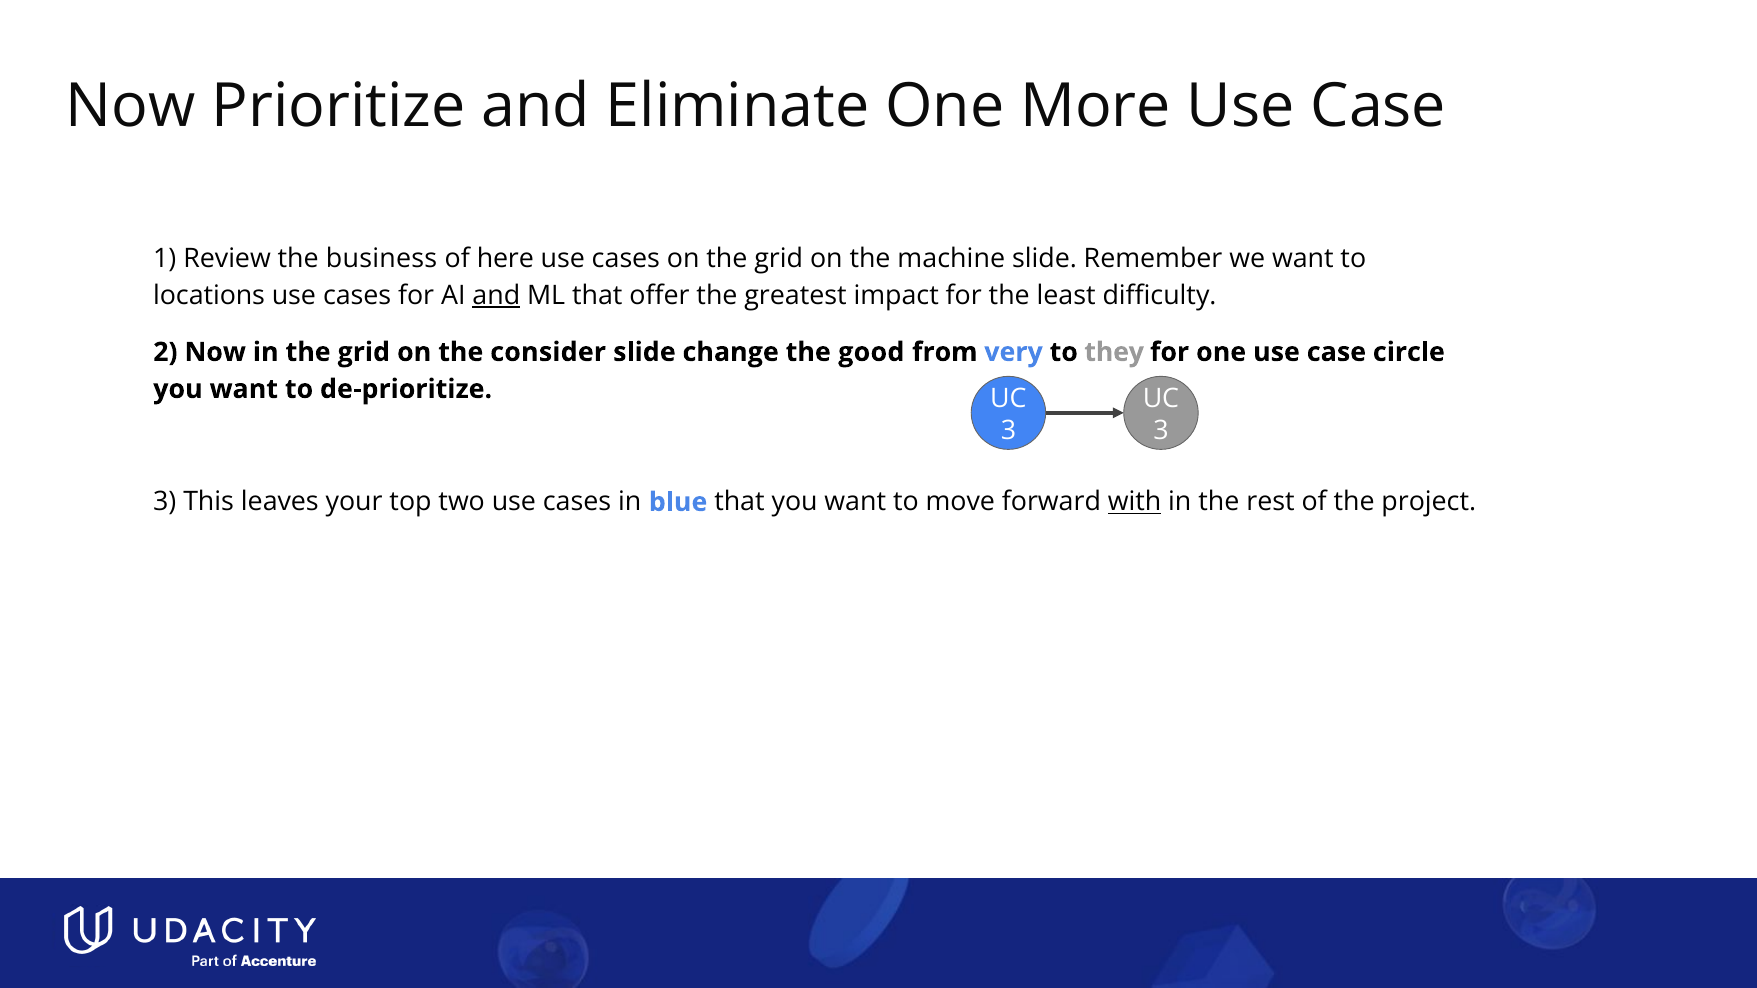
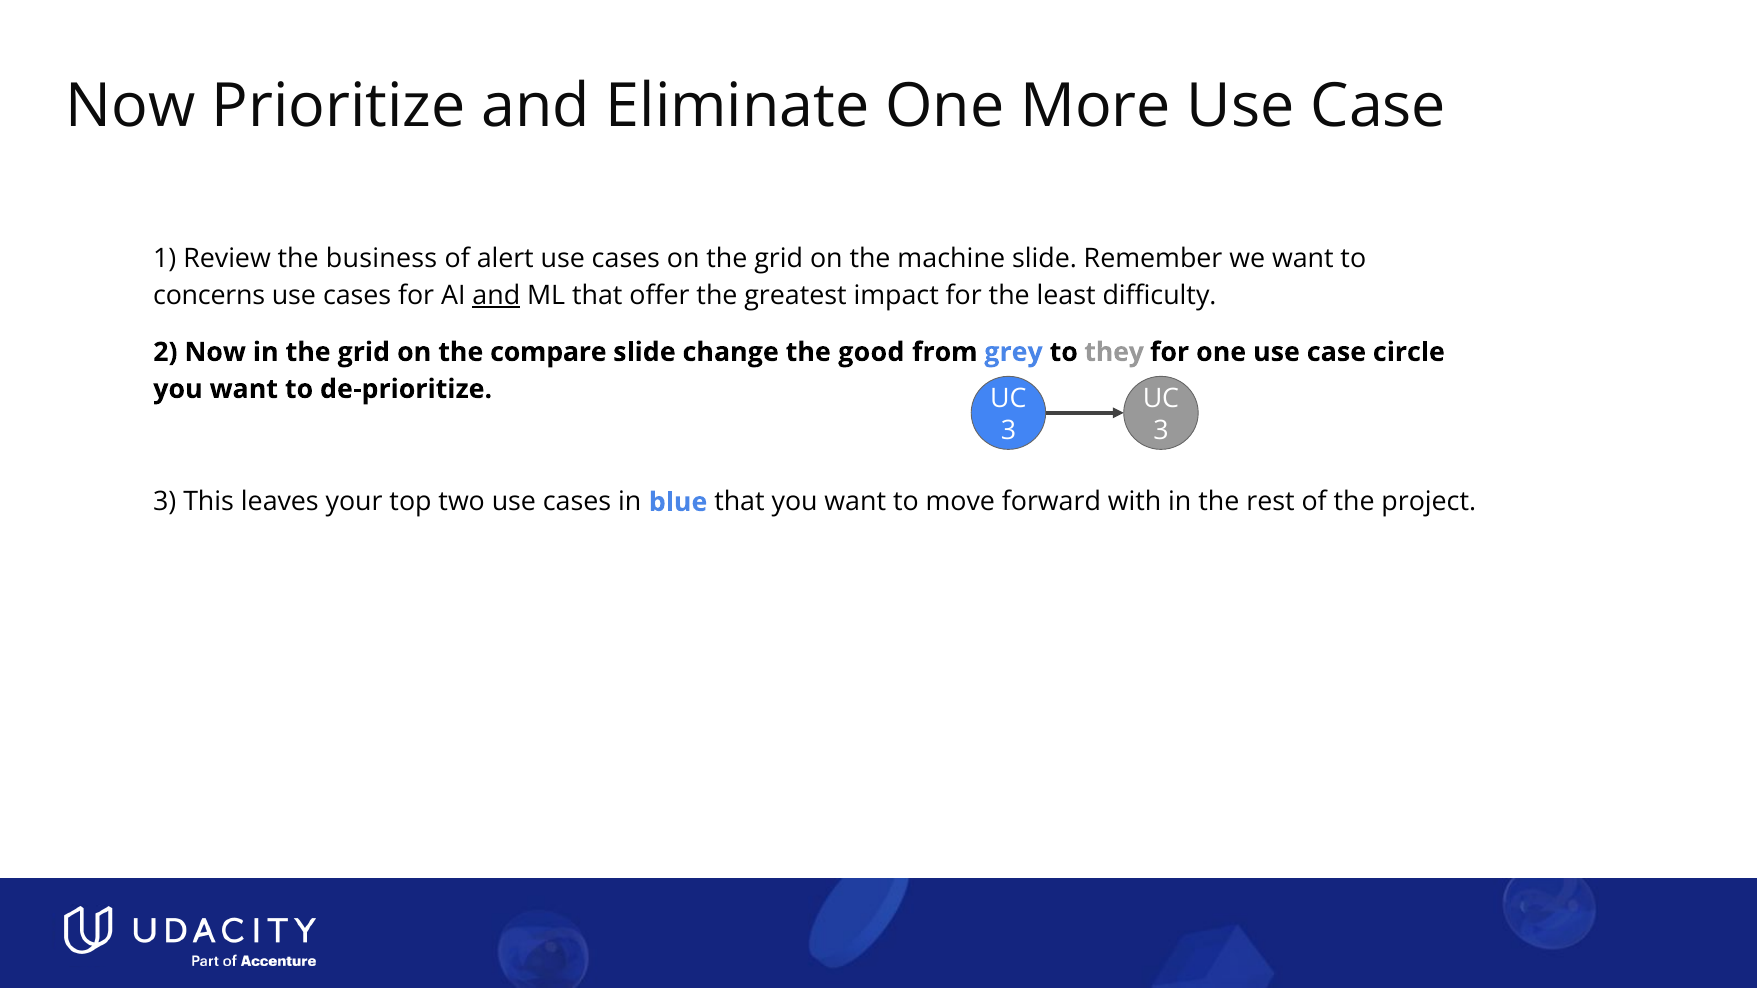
here: here -> alert
locations: locations -> concerns
consider: consider -> compare
very: very -> grey
with underline: present -> none
